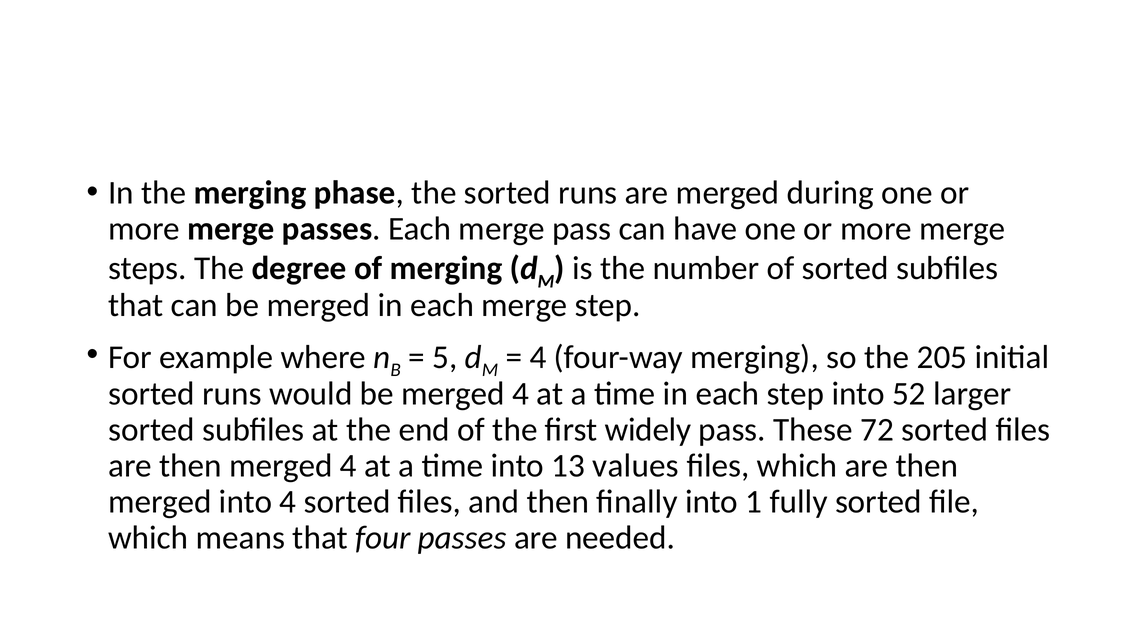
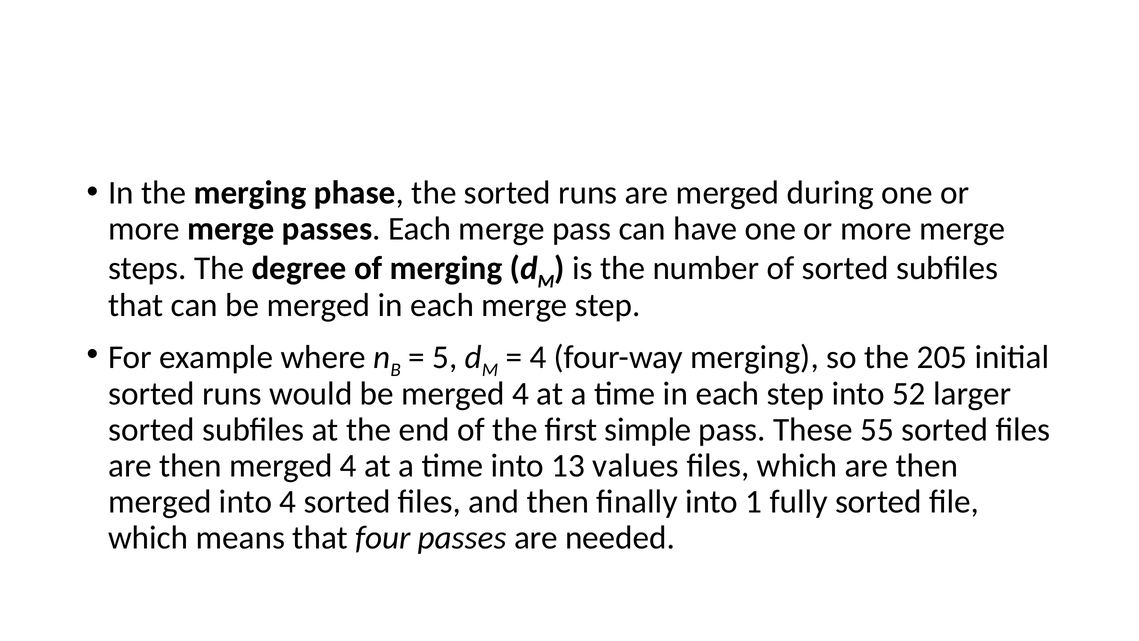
widely: widely -> simple
72: 72 -> 55
